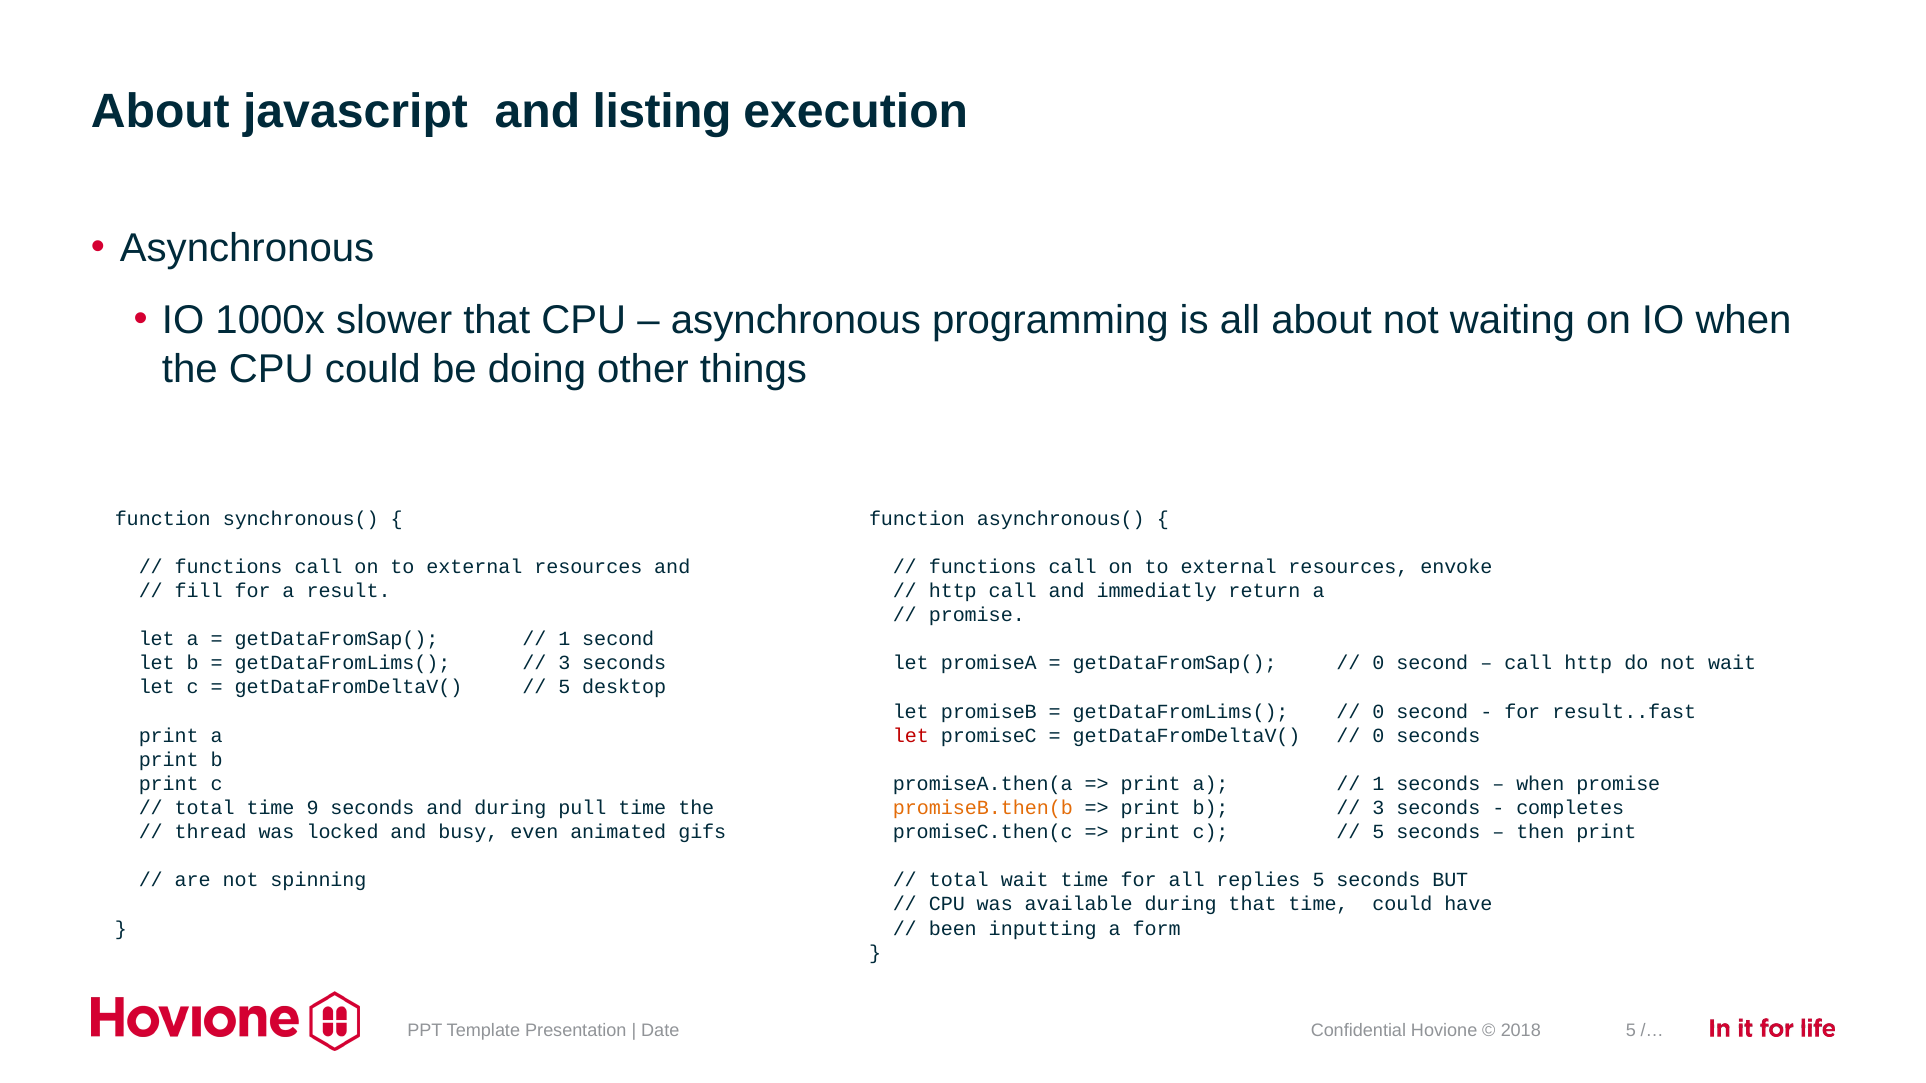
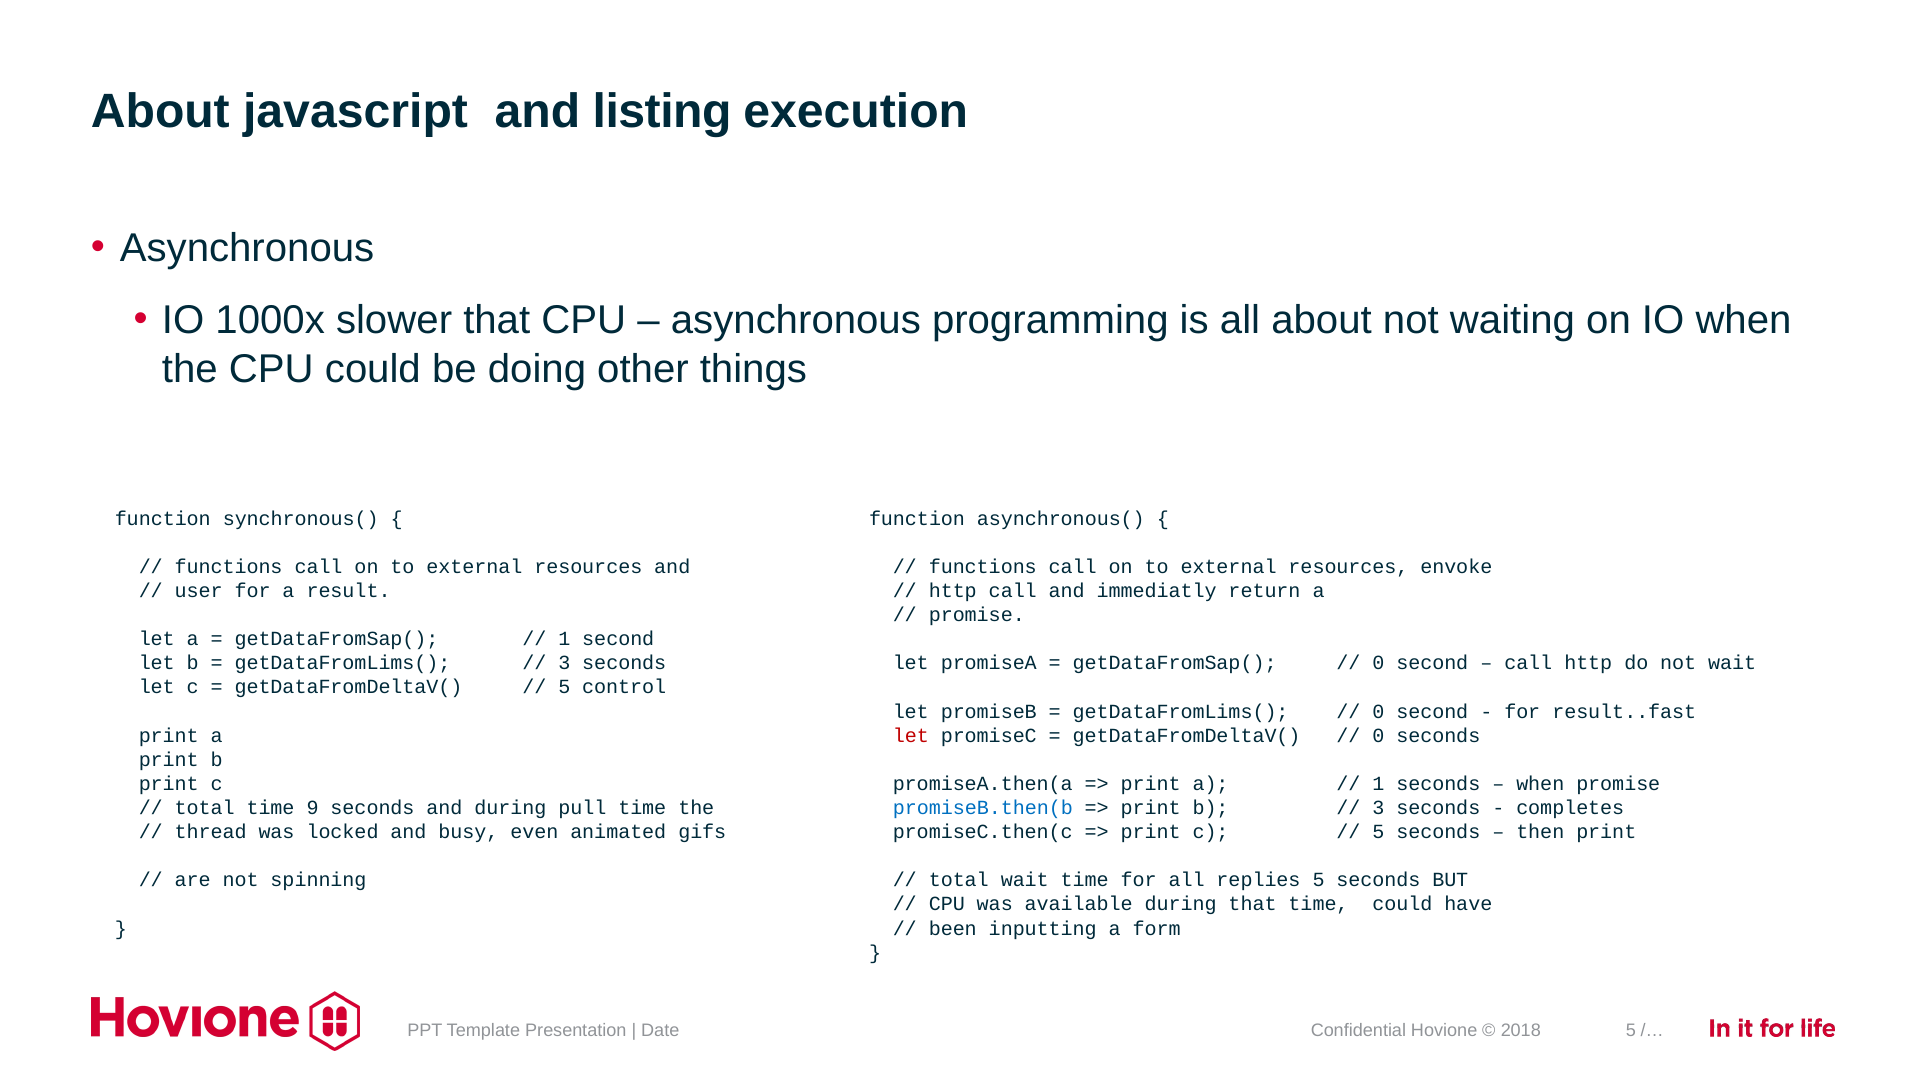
fill: fill -> user
desktop: desktop -> control
promiseB.then(b colour: orange -> blue
